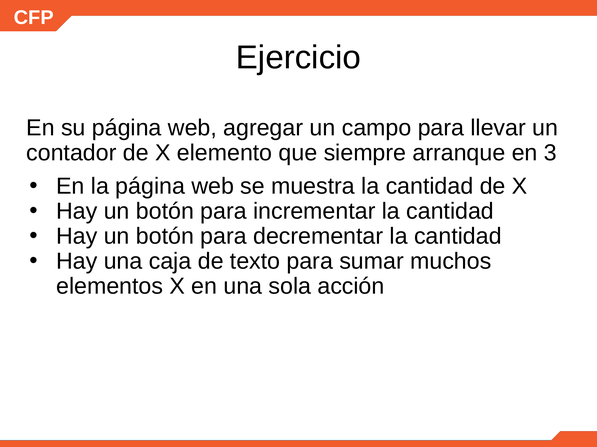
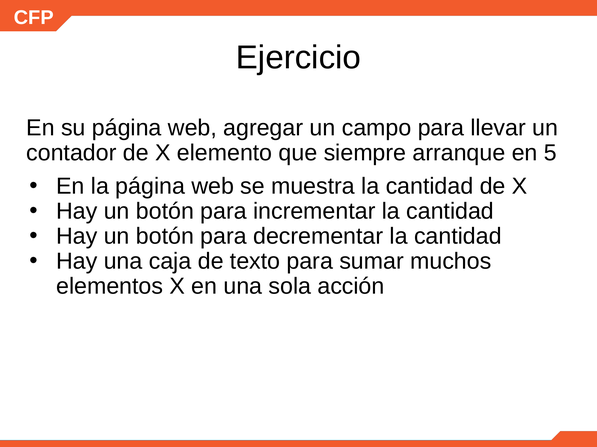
3: 3 -> 5
